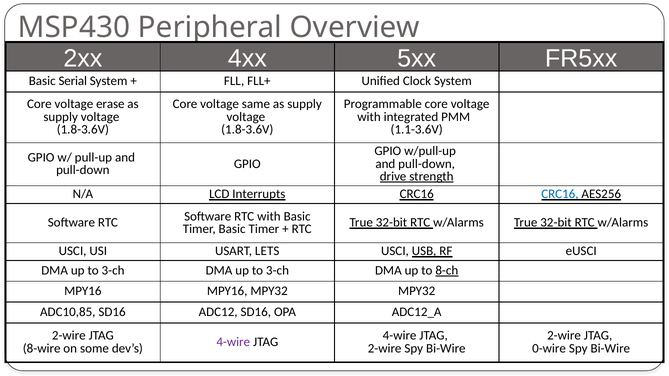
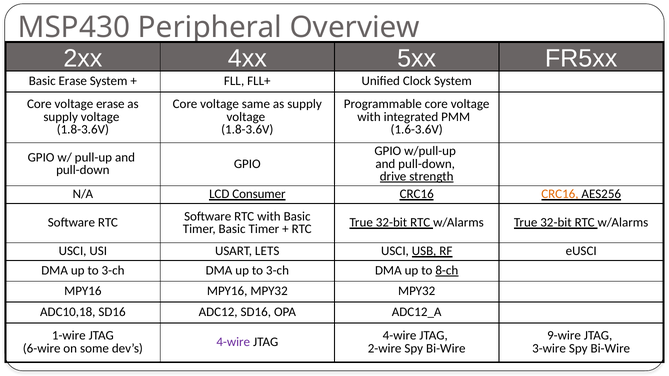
Basic Serial: Serial -> Erase
1.1-3.6V: 1.1-3.6V -> 1.6-3.6V
Interrupts: Interrupts -> Consumer
CRC16 at (560, 194) colour: blue -> orange
ADC10,85: ADC10,85 -> ADC10,18
2-wire at (69, 336): 2-wire -> 1-wire
2-wire at (564, 336): 2-wire -> 9-wire
8-wire: 8-wire -> 6-wire
0-wire: 0-wire -> 3-wire
